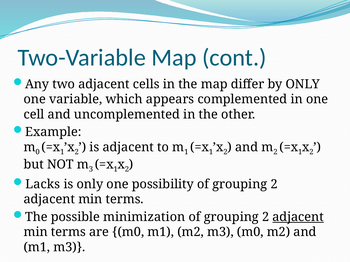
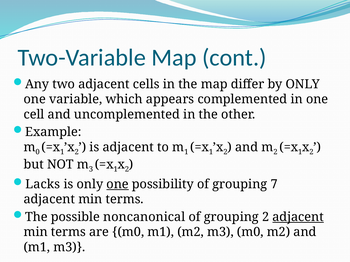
one at (118, 184) underline: none -> present
possibility of grouping 2: 2 -> 7
minimization: minimization -> noncanonical
